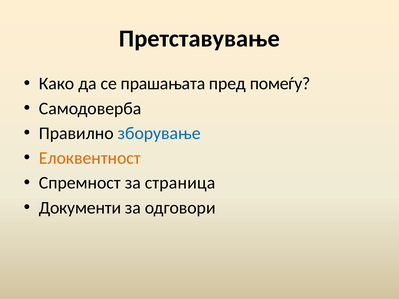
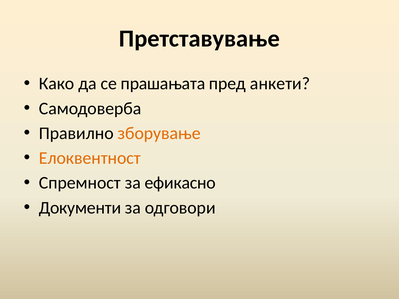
помеѓу: помеѓу -> анкети
зборување colour: blue -> orange
страница: страница -> ефикасно
